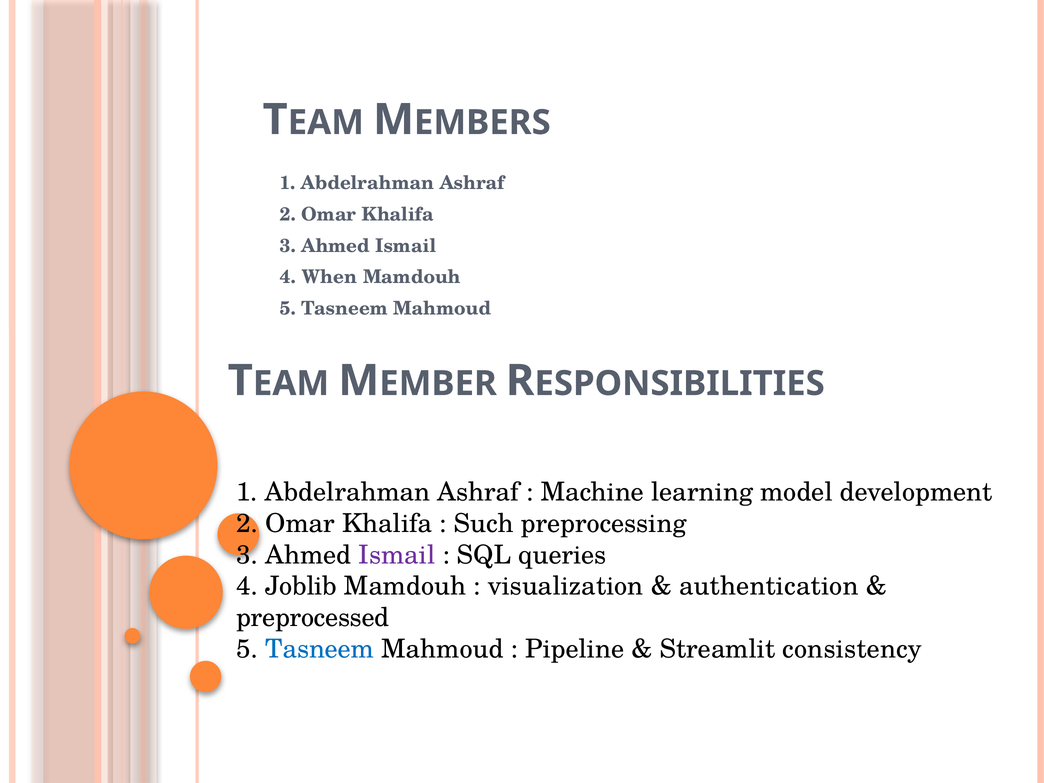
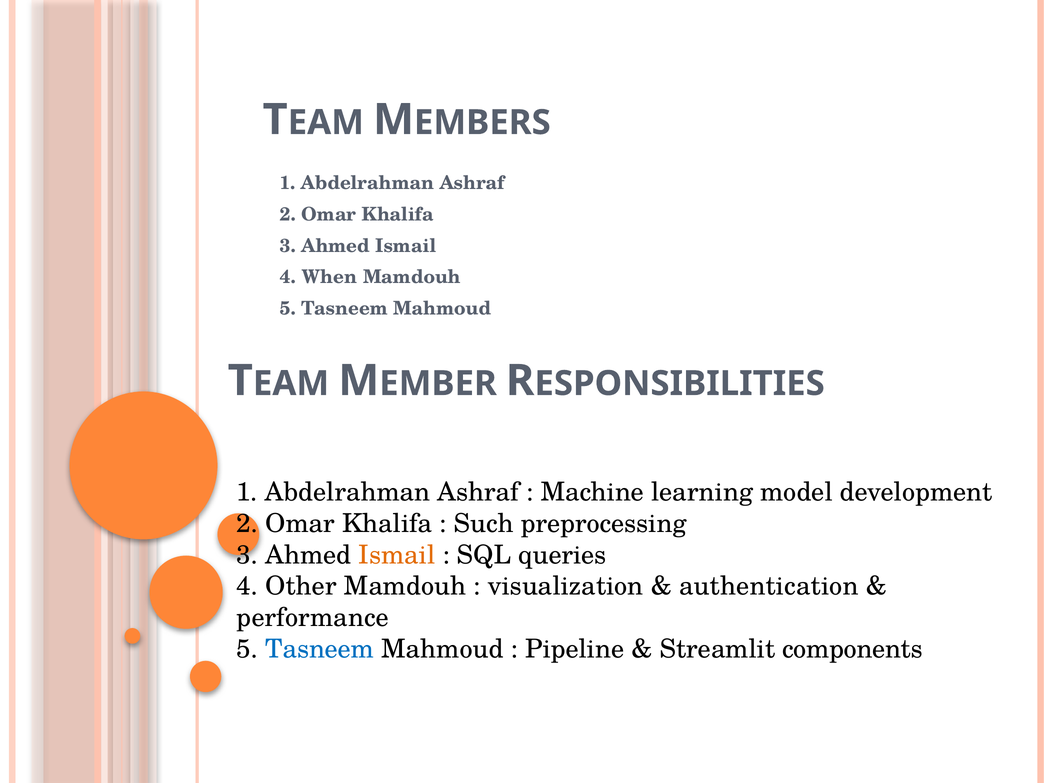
Ismail at (397, 555) colour: purple -> orange
Joblib: Joblib -> Other
preprocessed: preprocessed -> performance
consistency: consistency -> components
